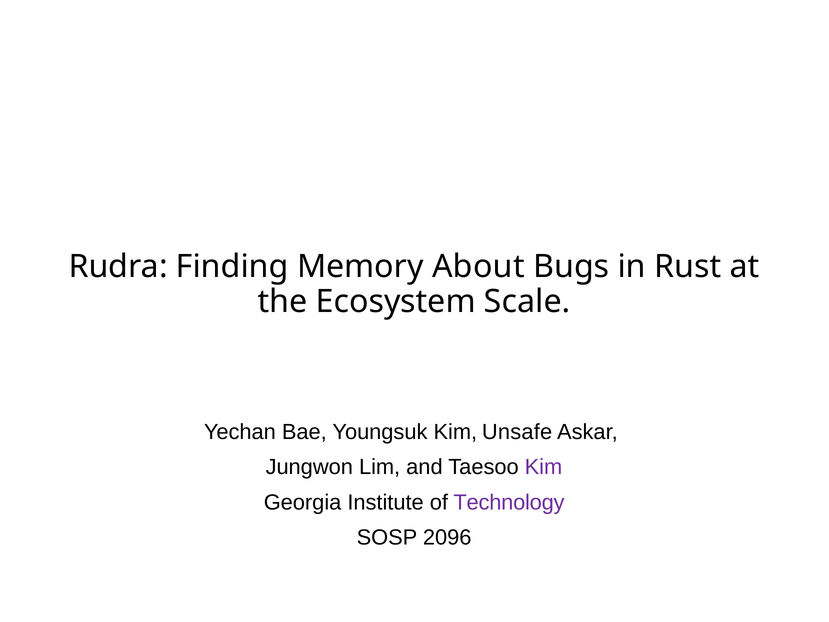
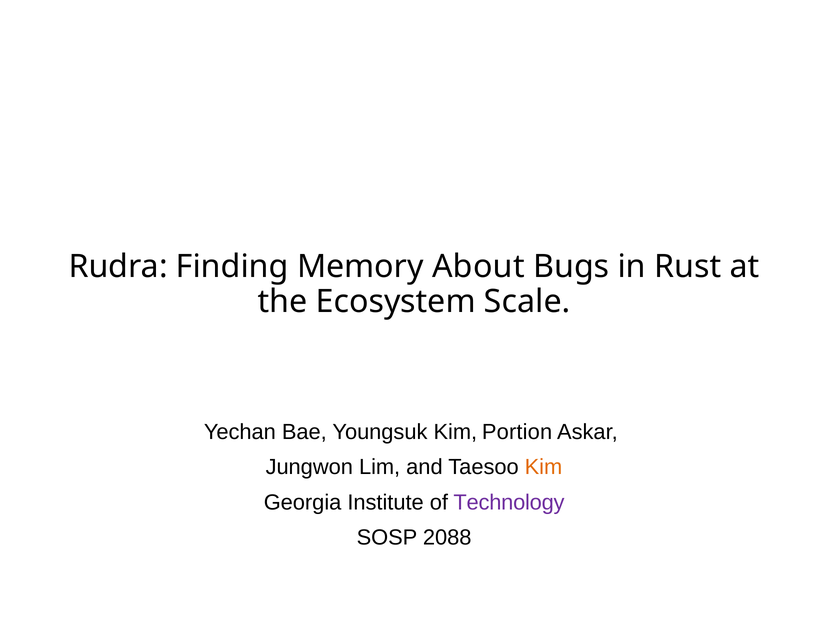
Unsafe: Unsafe -> Portion
Kim at (543, 467) colour: purple -> orange
2096: 2096 -> 2088
